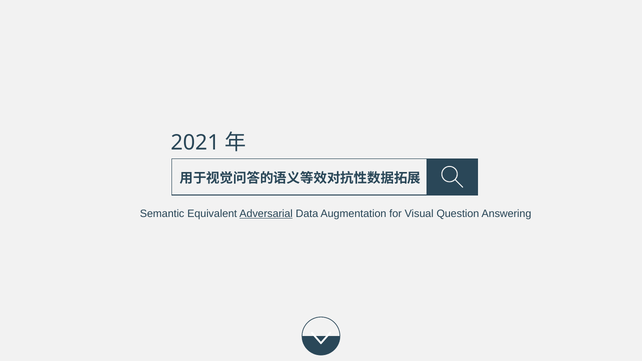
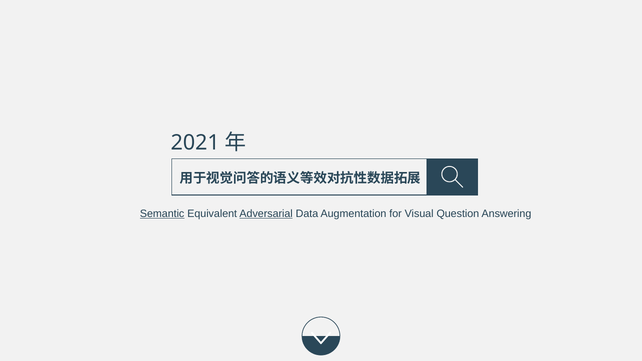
Semantic underline: none -> present
